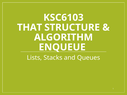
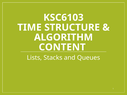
THAT: THAT -> TIME
ENQUEUE: ENQUEUE -> CONTENT
